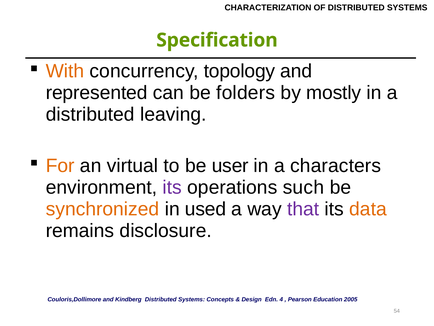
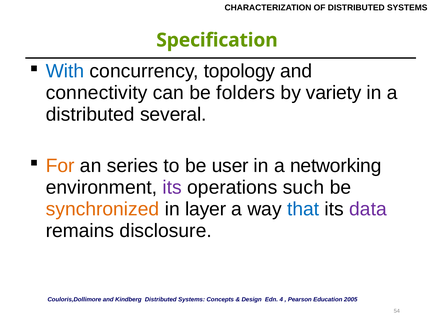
With colour: orange -> blue
represented: represented -> connectivity
mostly: mostly -> variety
leaving: leaving -> several
virtual: virtual -> series
characters: characters -> networking
used: used -> layer
that colour: purple -> blue
data colour: orange -> purple
